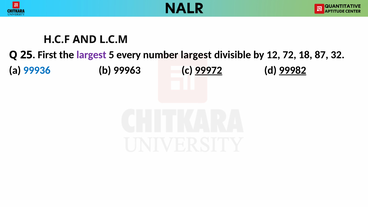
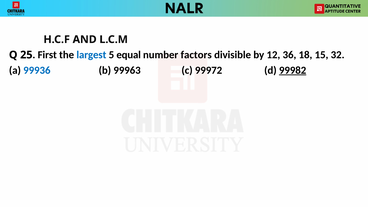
largest at (91, 55) colour: purple -> blue
every: every -> equal
number largest: largest -> factors
72: 72 -> 36
87: 87 -> 15
99972 underline: present -> none
